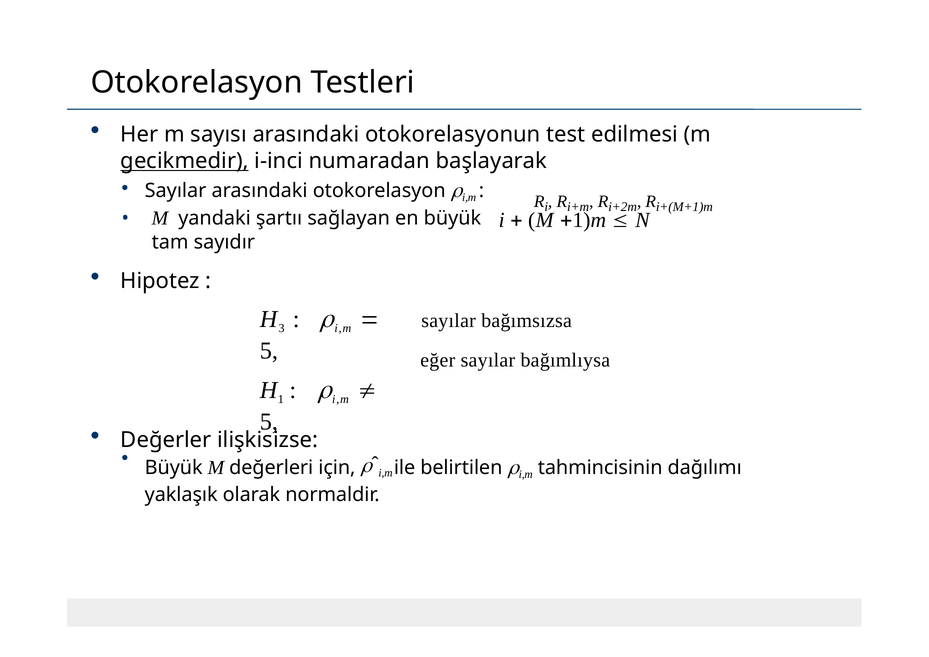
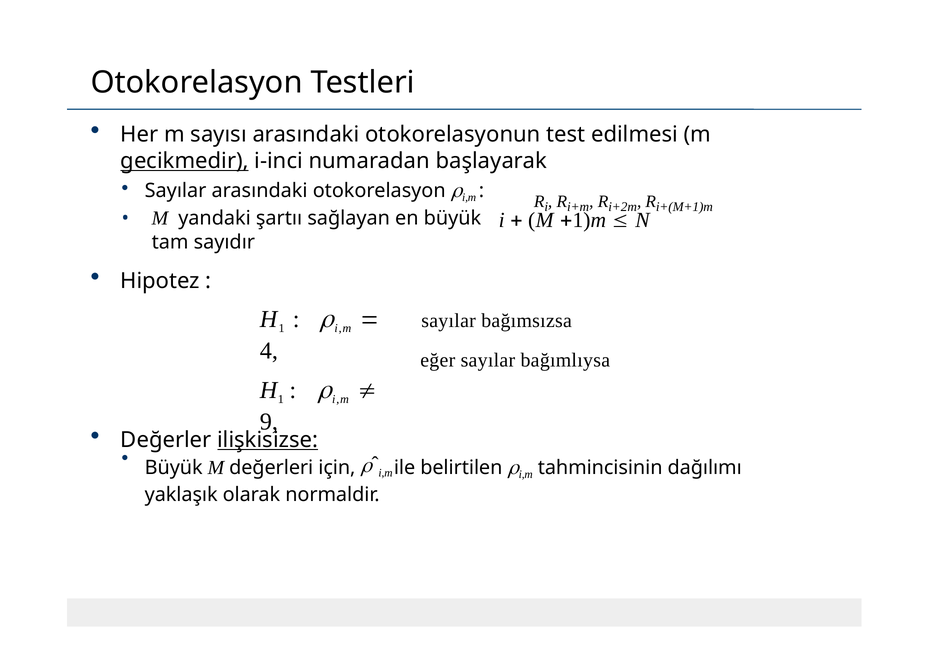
3 at (282, 328): 3 -> 1
5 at (269, 351): 5 -> 4
5 at (269, 421): 5 -> 9
ilişkisizse underline: none -> present
